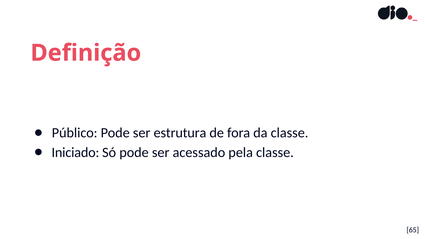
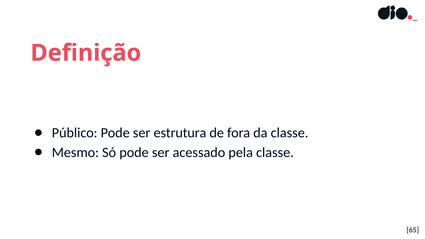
Iniciado: Iniciado -> Mesmo
